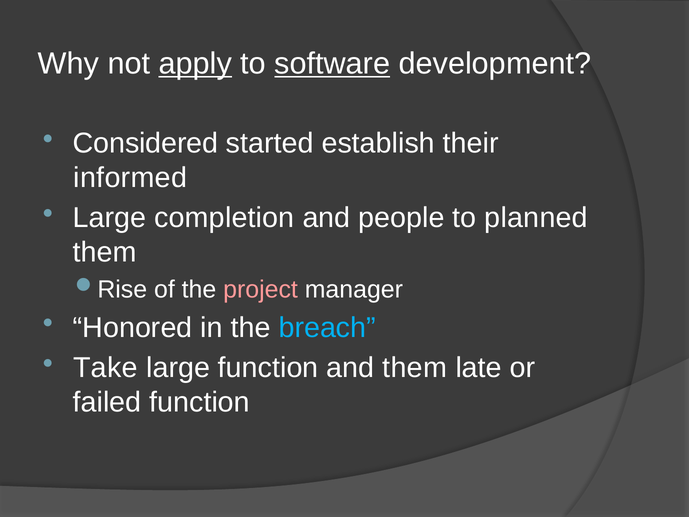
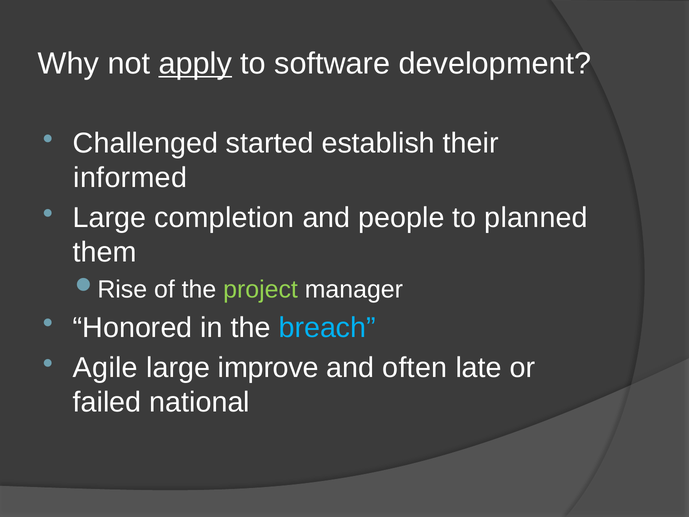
software underline: present -> none
Considered: Considered -> Challenged
project colour: pink -> light green
Take: Take -> Agile
large function: function -> improve
and them: them -> often
failed function: function -> national
